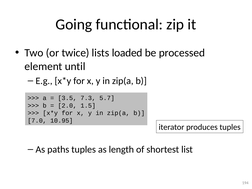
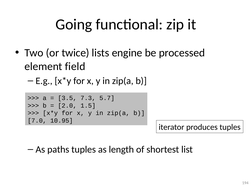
loaded: loaded -> engine
until: until -> field
